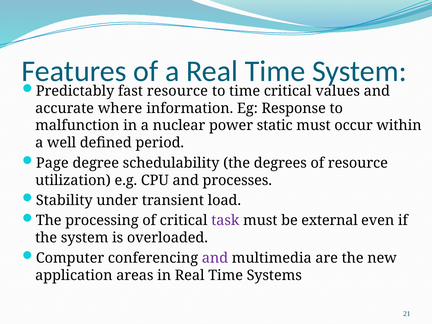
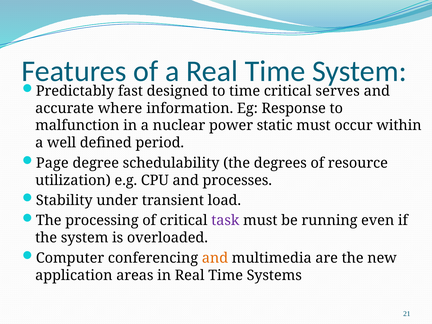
fast resource: resource -> designed
values: values -> serves
external: external -> running
and at (215, 258) colour: purple -> orange
